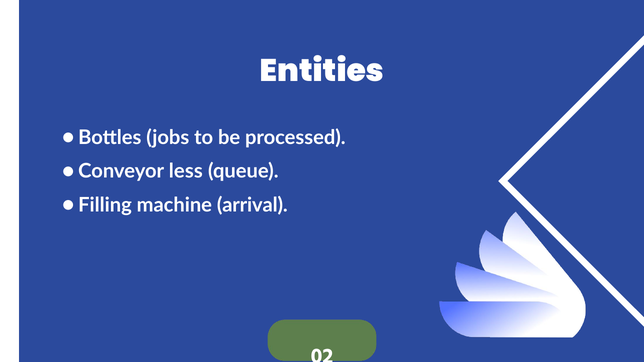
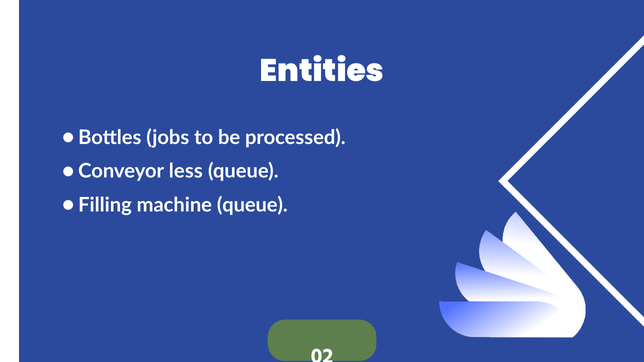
machine arrival: arrival -> queue
